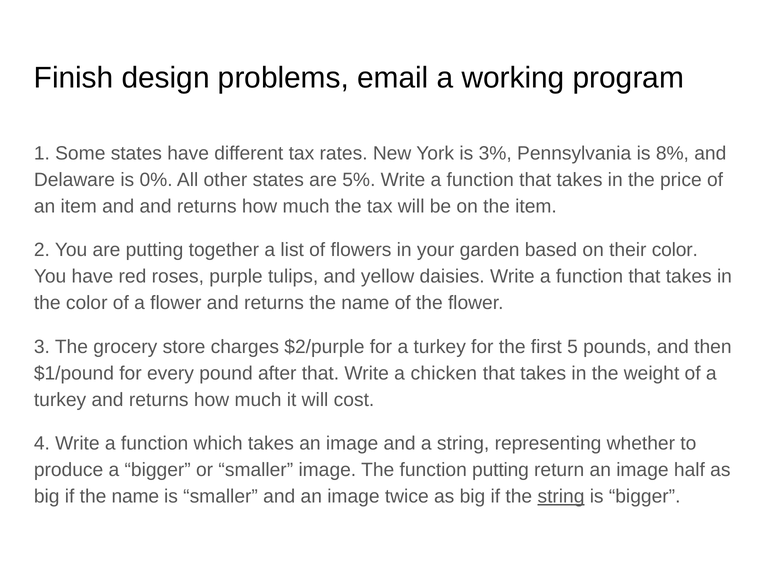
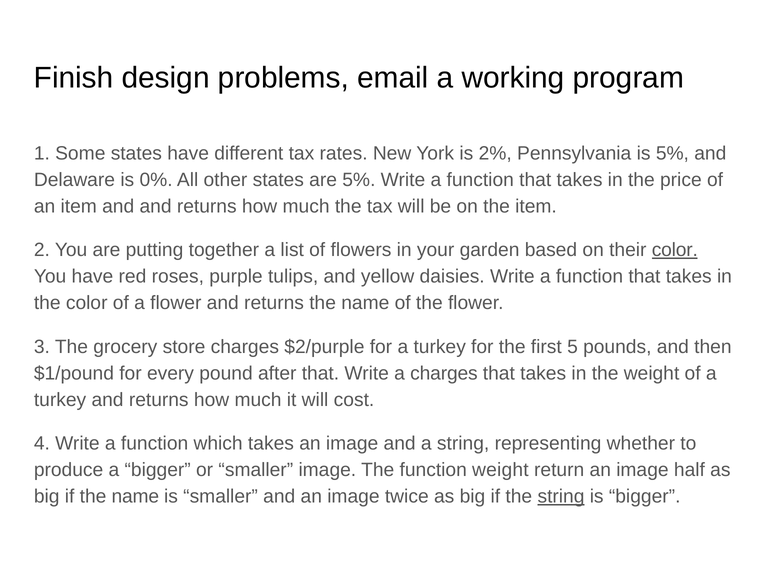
3%: 3% -> 2%
is 8%: 8% -> 5%
color at (675, 250) underline: none -> present
a chicken: chicken -> charges
function putting: putting -> weight
